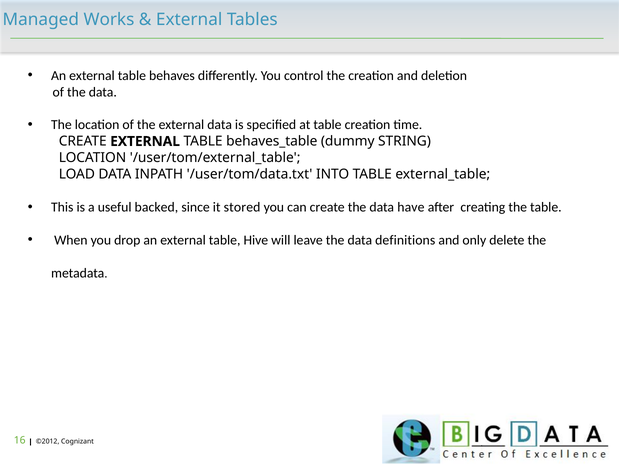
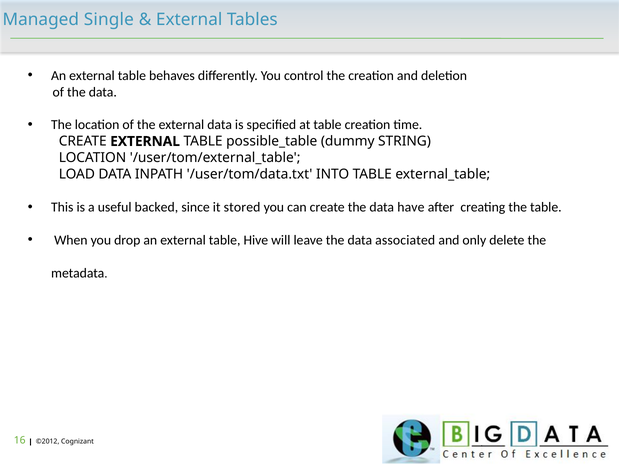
Works: Works -> Single
behaves_table: behaves_table -> possible_table
definitions: definitions -> associated
